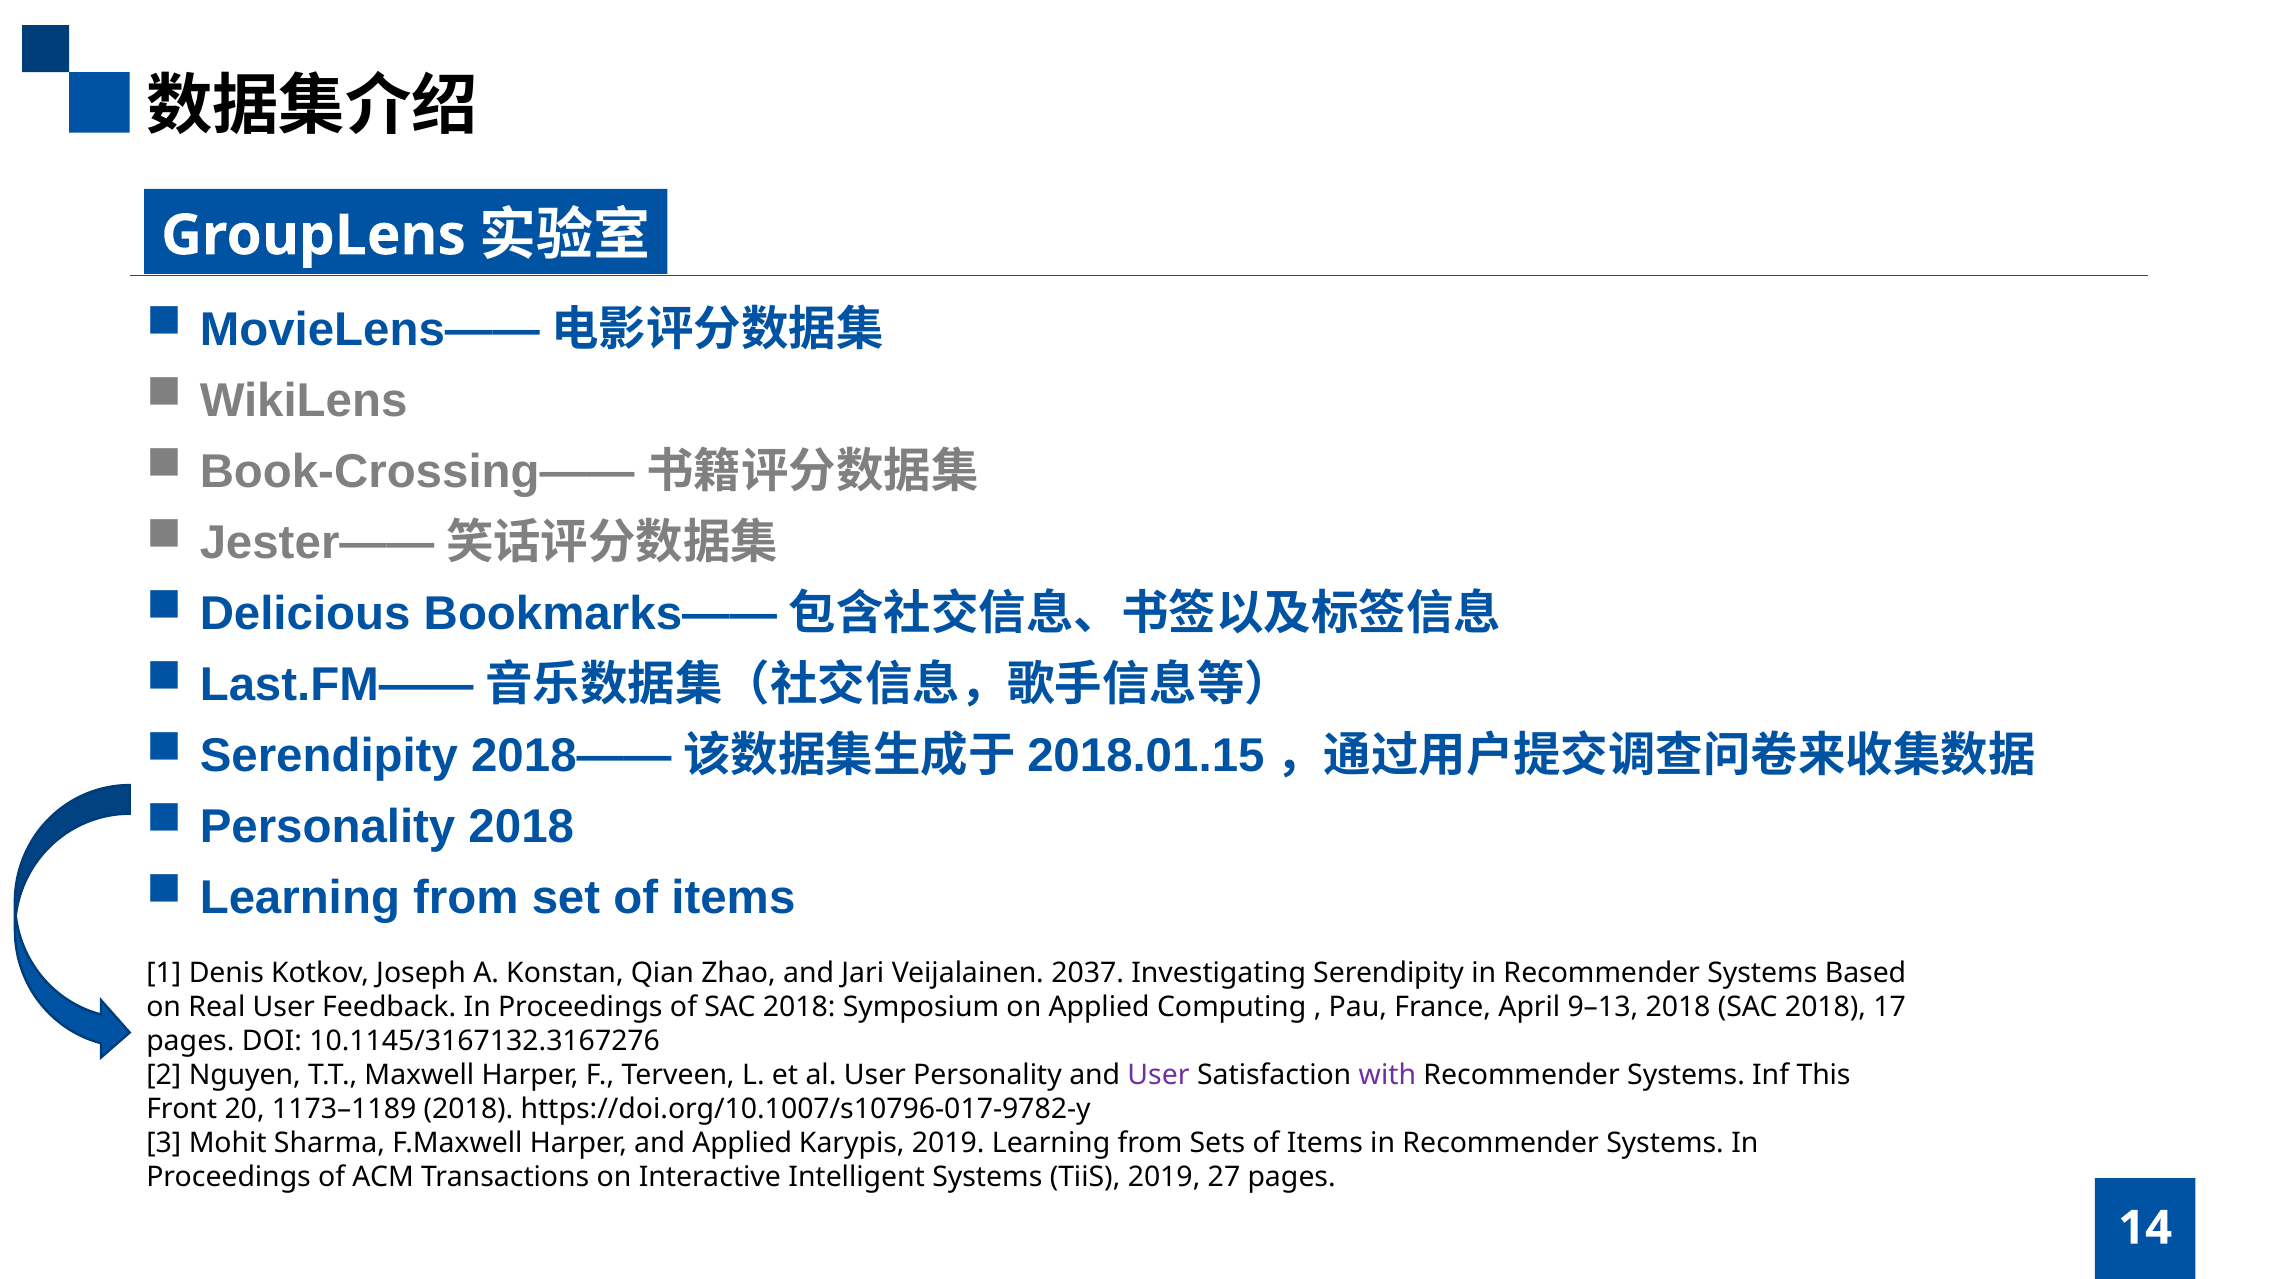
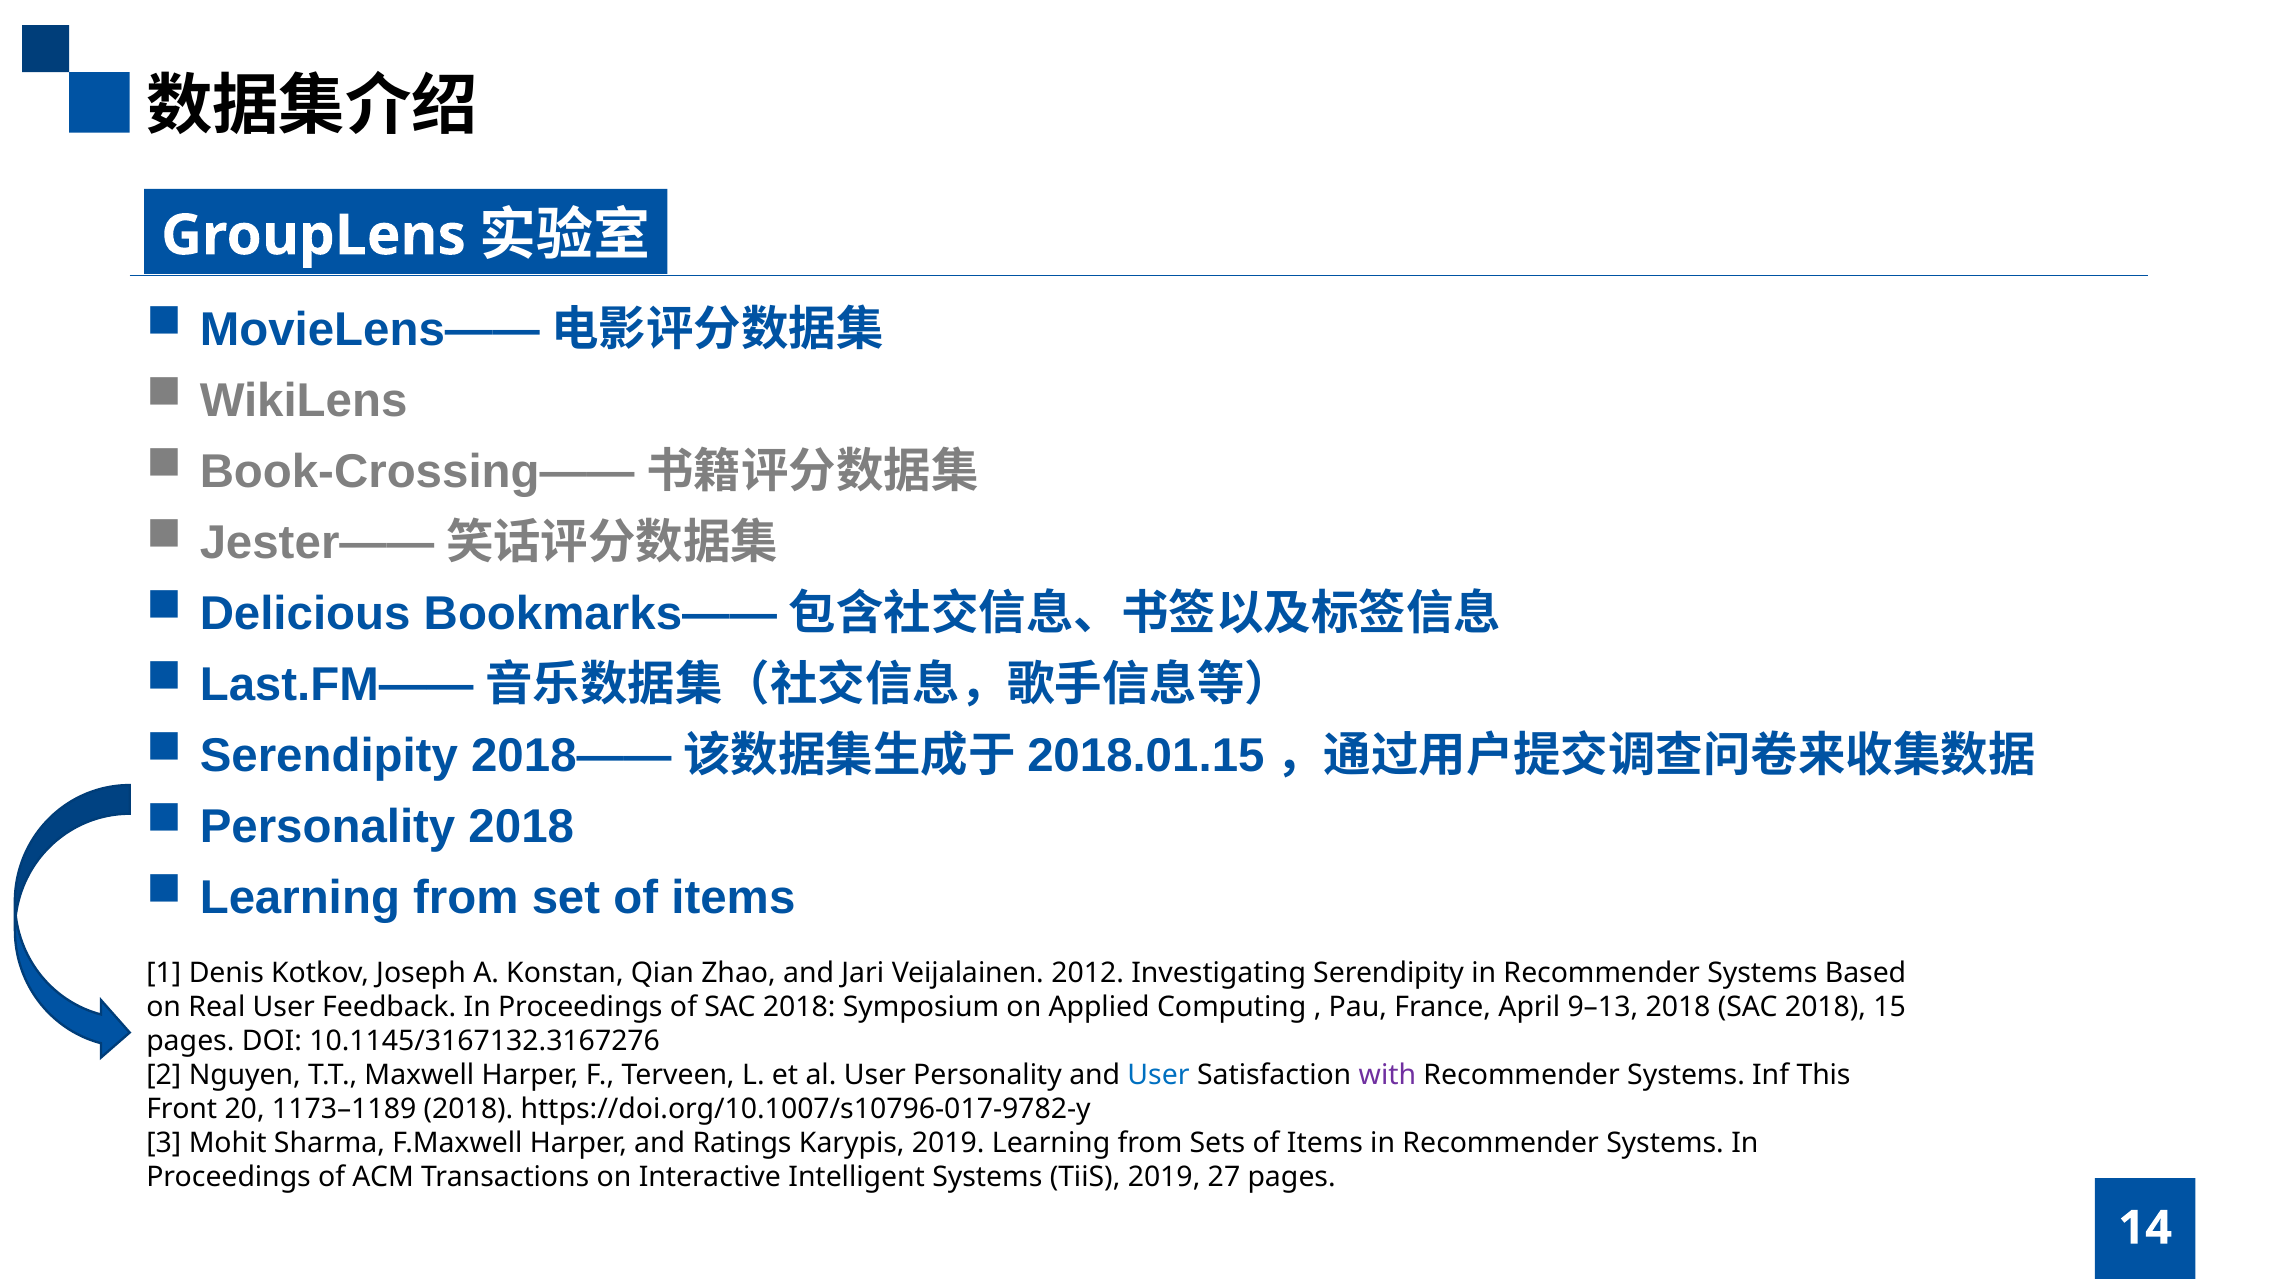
2037: 2037 -> 2012
17: 17 -> 15
User at (1159, 1076) colour: purple -> blue
and Applied: Applied -> Ratings
